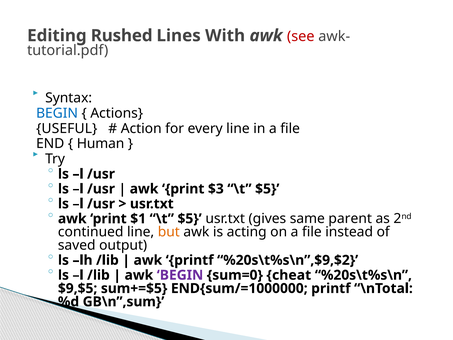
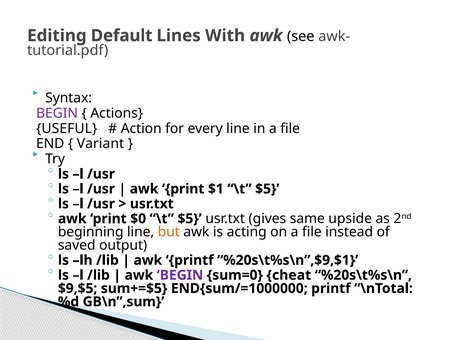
Rushed: Rushed -> Default
see colour: red -> black
BEGIN at (57, 113) colour: blue -> purple
Human: Human -> Variant
$3: $3 -> $1
$1: $1 -> $0
parent: parent -> upside
continued: continued -> beginning
%20s\t%s\n”,$9,$2: %20s\t%s\n”,$9,$2 -> %20s\t%s\n”,$9,$1
